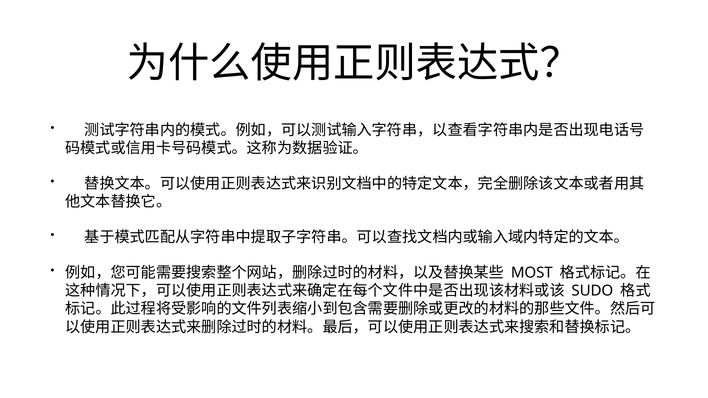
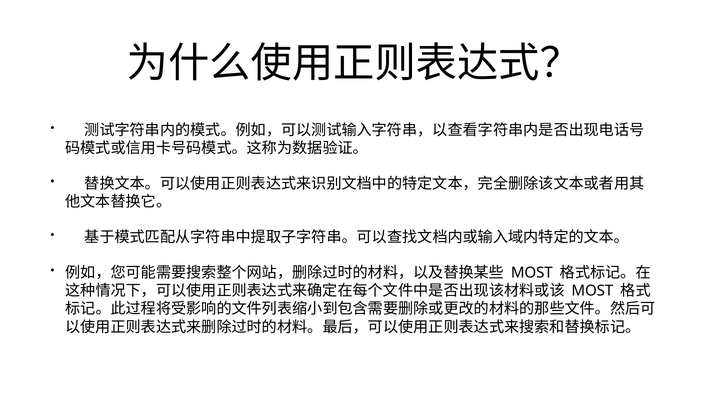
SUDO at (592, 291): SUDO -> MOST
